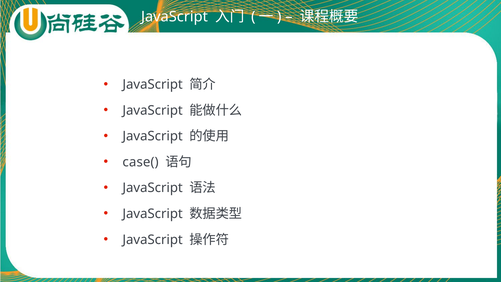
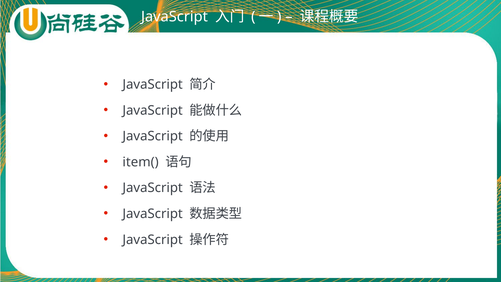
case(: case( -> item(
